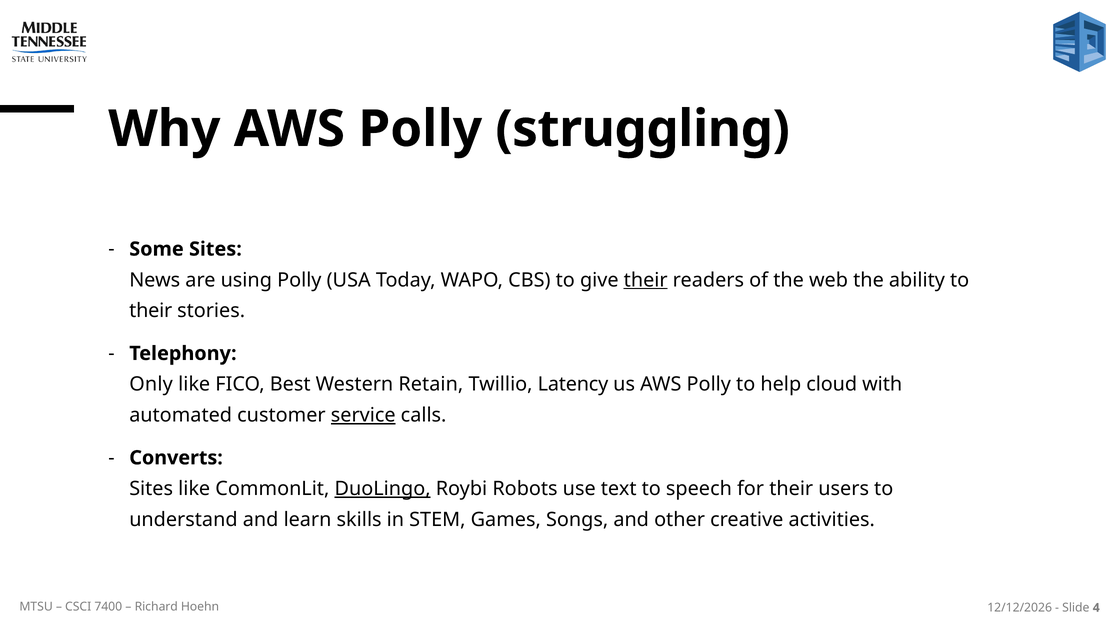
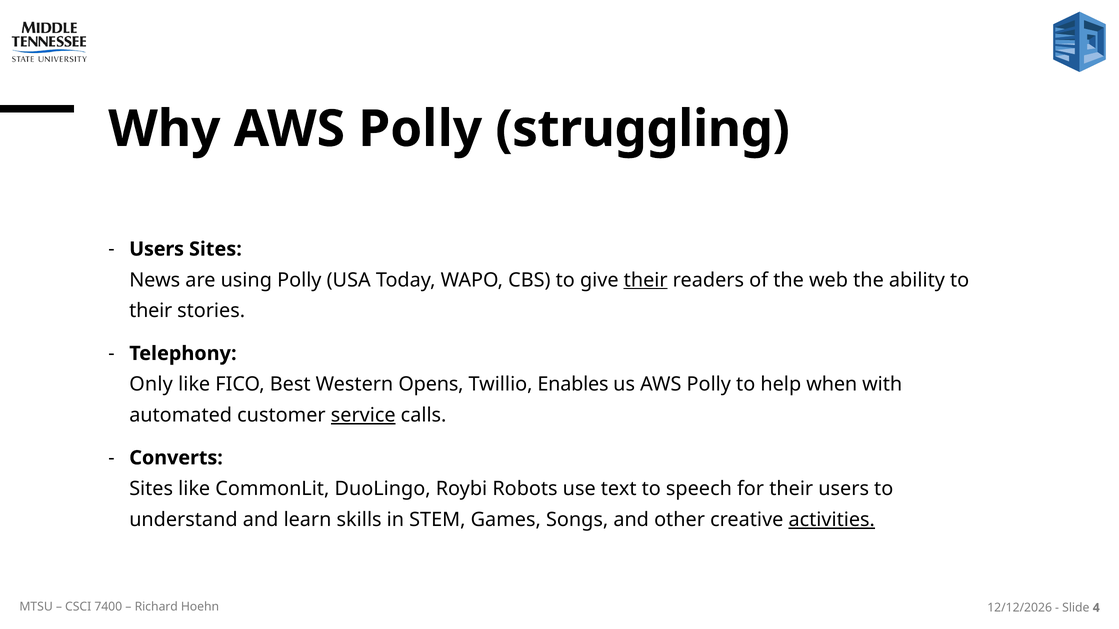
Some at (156, 249): Some -> Users
Retain: Retain -> Opens
Latency: Latency -> Enables
cloud: cloud -> when
DuoLingo underline: present -> none
activities underline: none -> present
